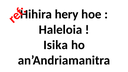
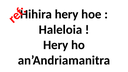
Isika at (56, 45): Isika -> Hery
